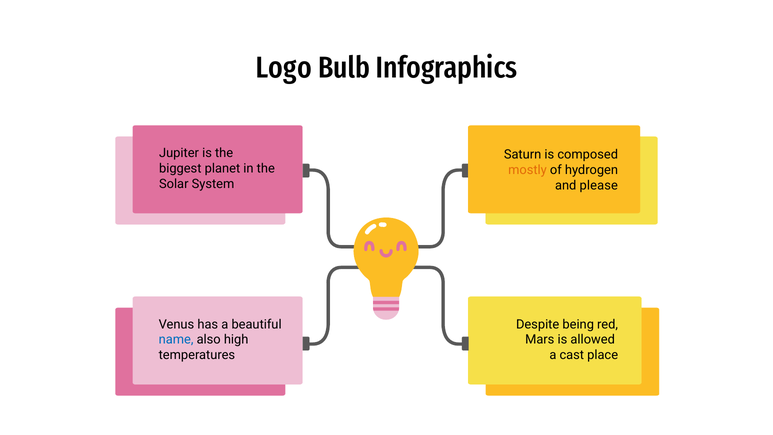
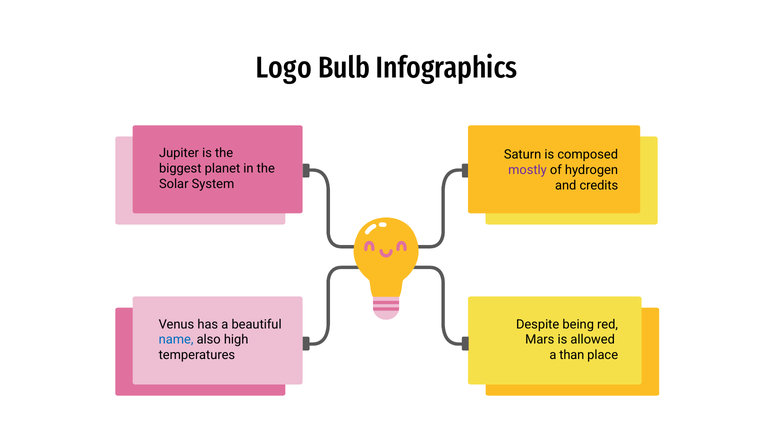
mostly colour: orange -> purple
please: please -> credits
cast: cast -> than
